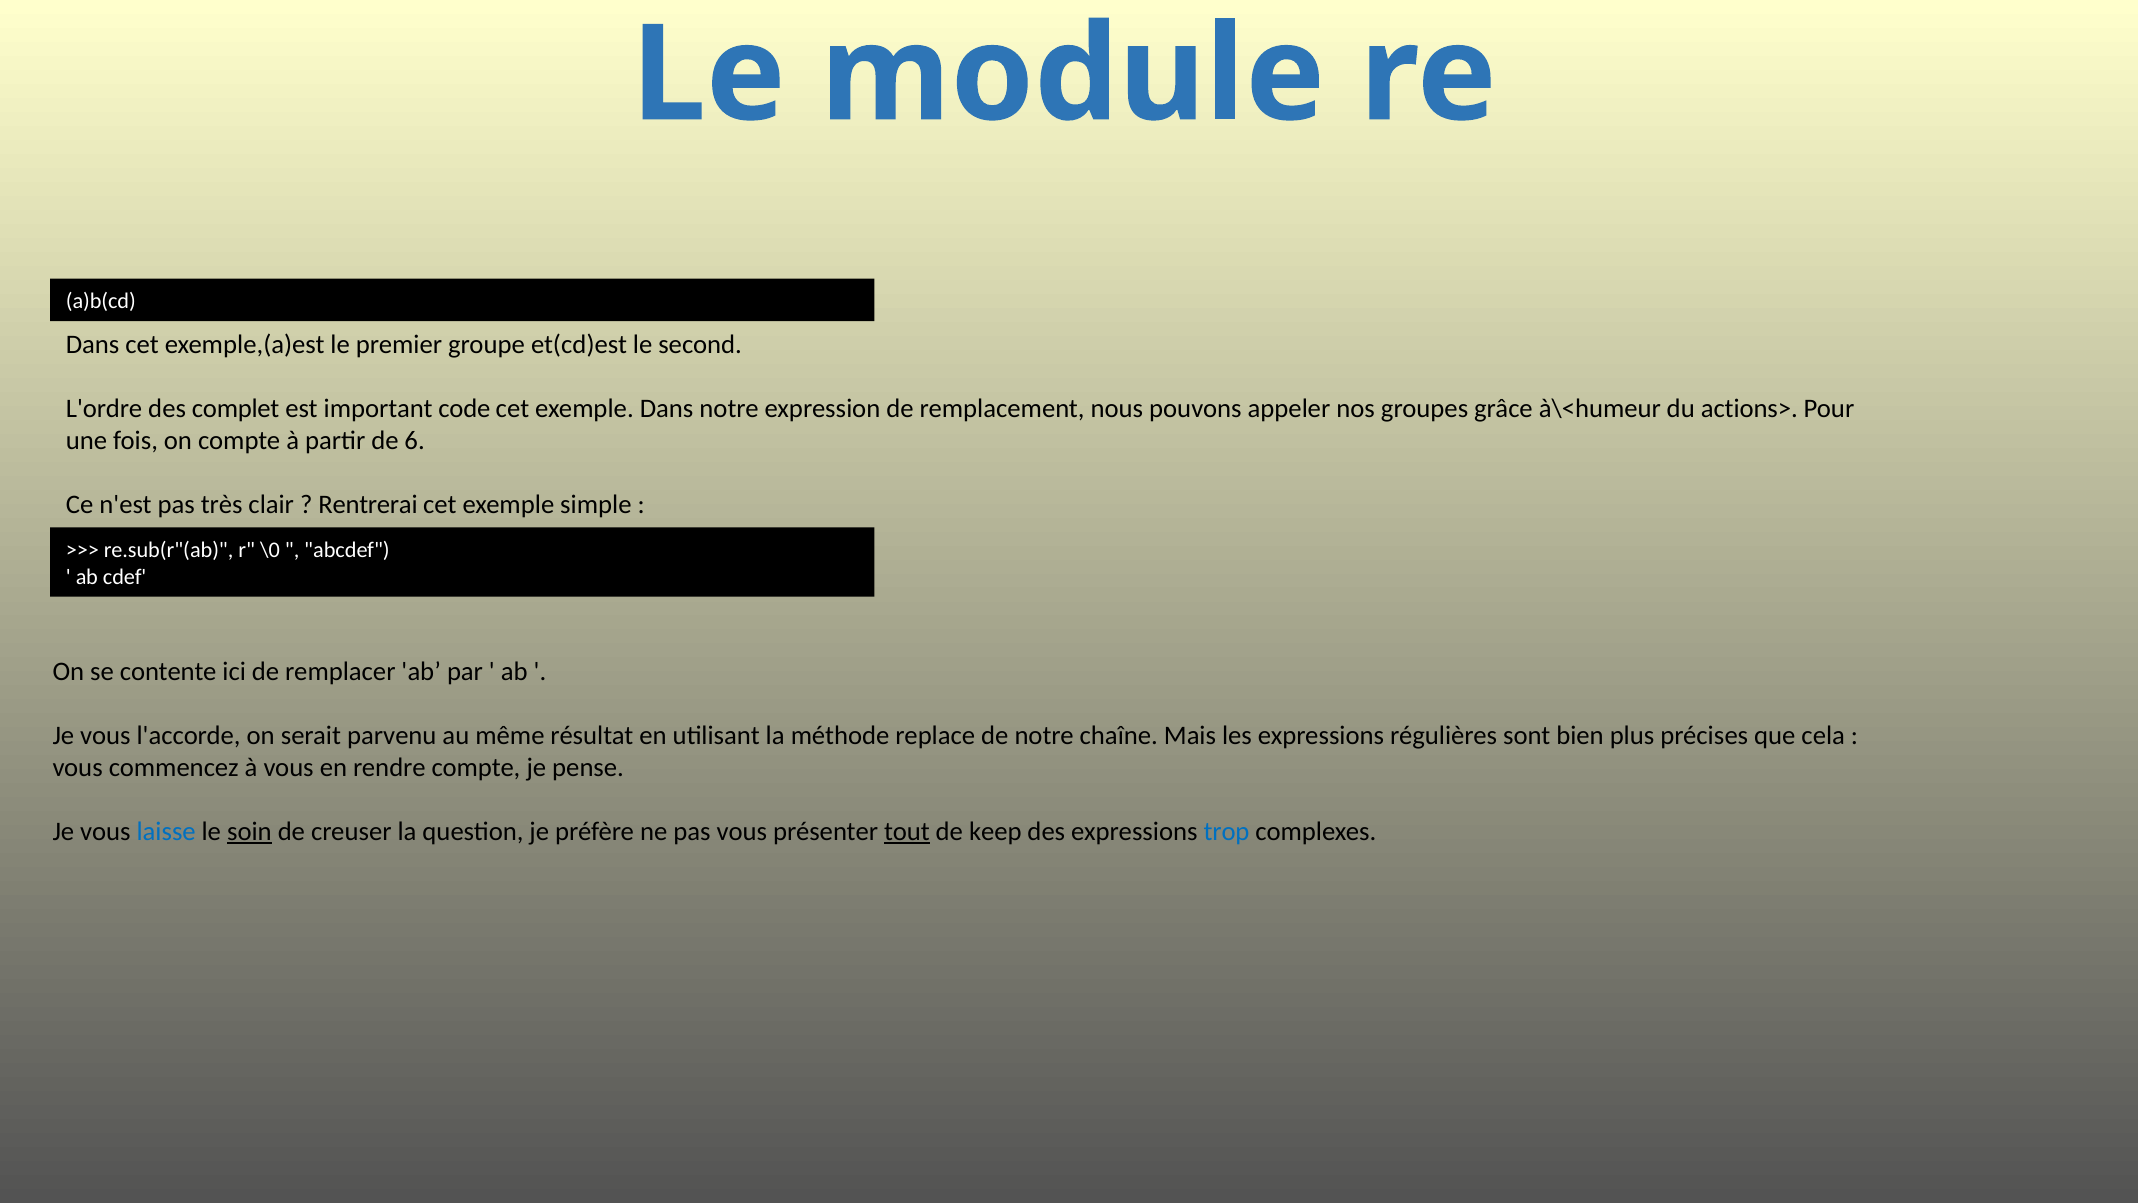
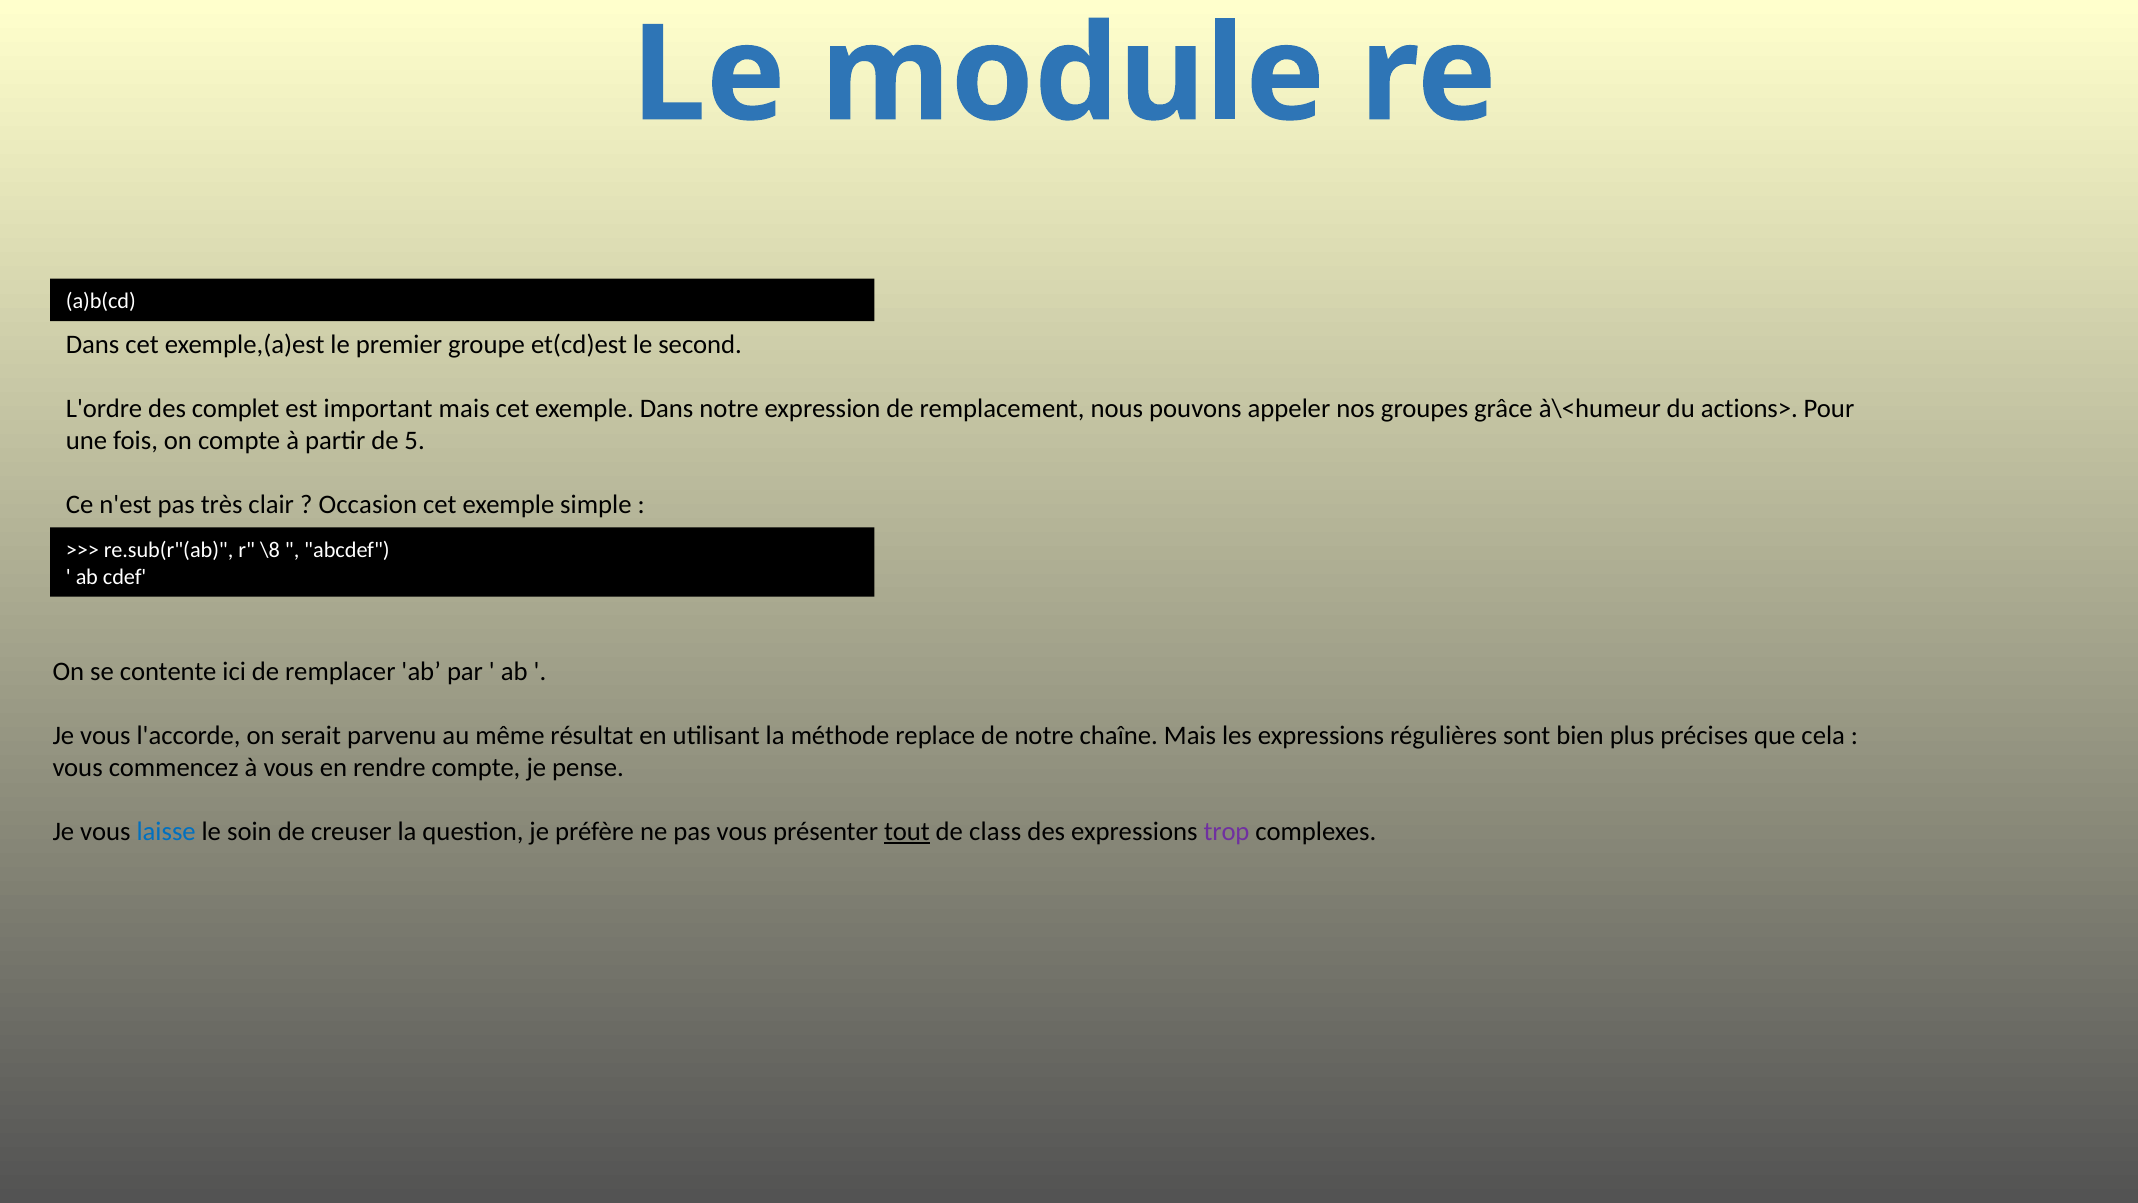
important code: code -> mais
6: 6 -> 5
Rentrerai: Rentrerai -> Occasion
\0: \0 -> \8
soin underline: present -> none
keep: keep -> class
trop colour: blue -> purple
